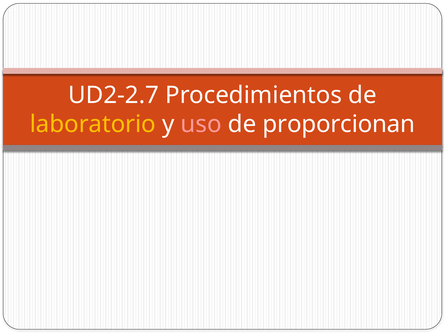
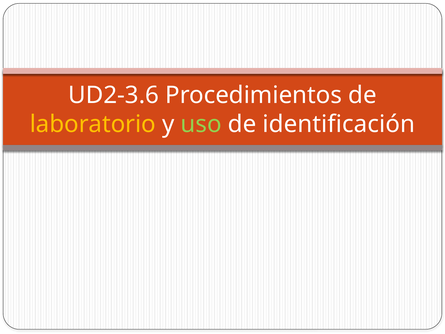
UD2-2.7: UD2-2.7 -> UD2-3.6
uso colour: pink -> light green
proporcionan: proporcionan -> identificación
